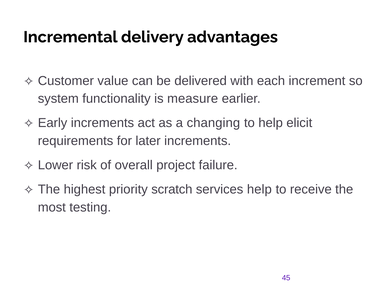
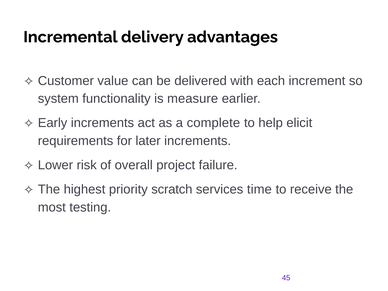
changing: changing -> complete
services help: help -> time
